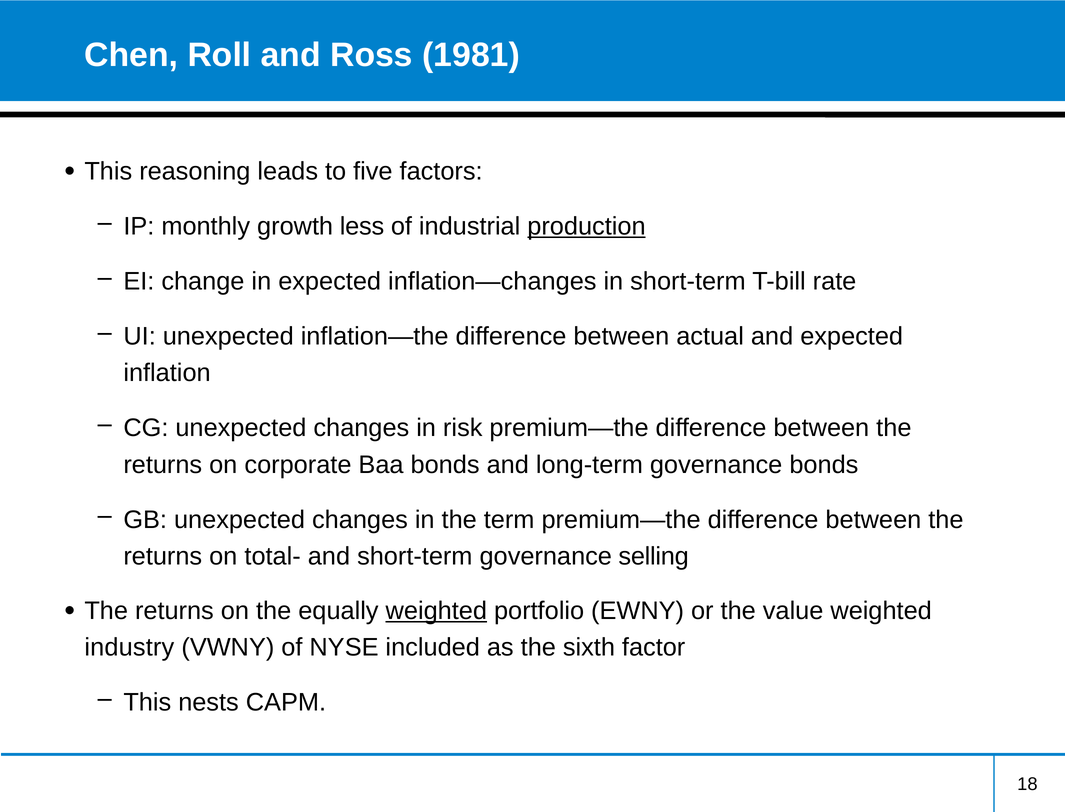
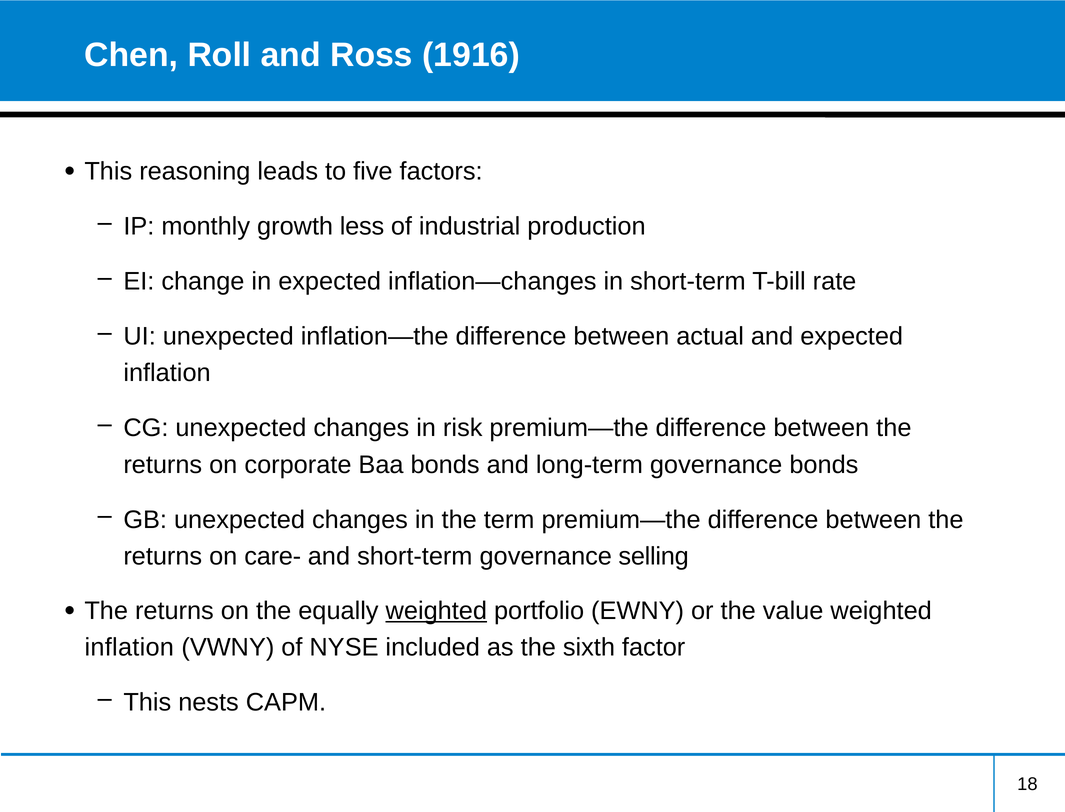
1981: 1981 -> 1916
production underline: present -> none
total-: total- -> care-
industry at (129, 647): industry -> inflation
